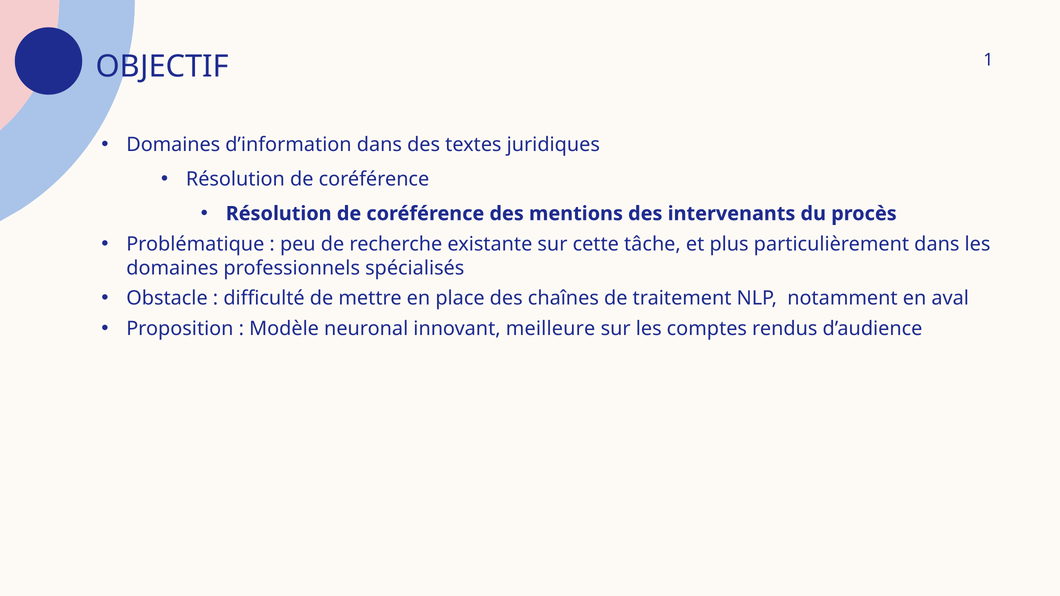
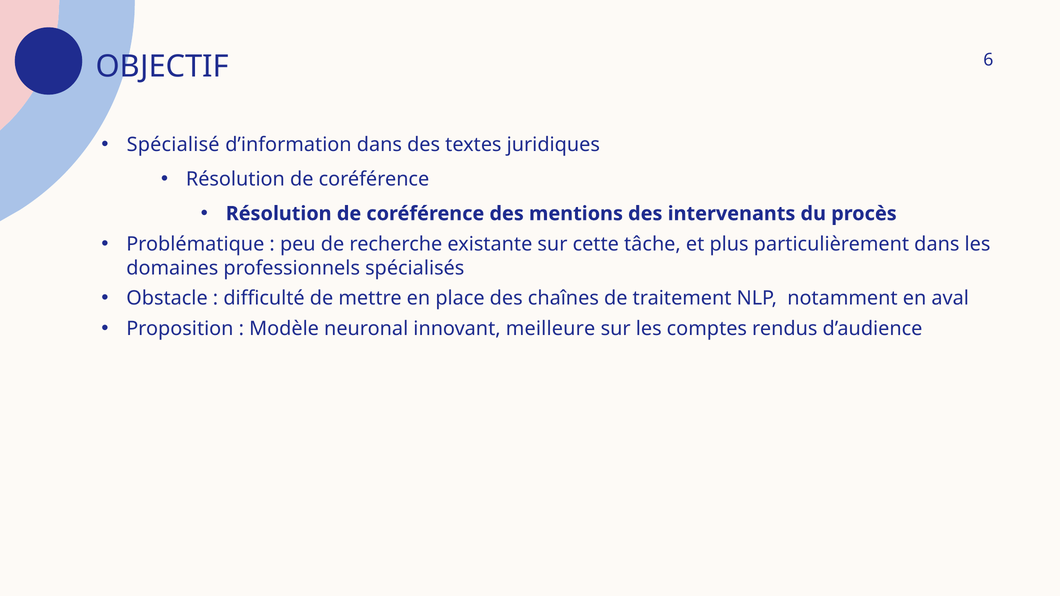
1: 1 -> 6
Domaines at (173, 145): Domaines -> Spécialisé
